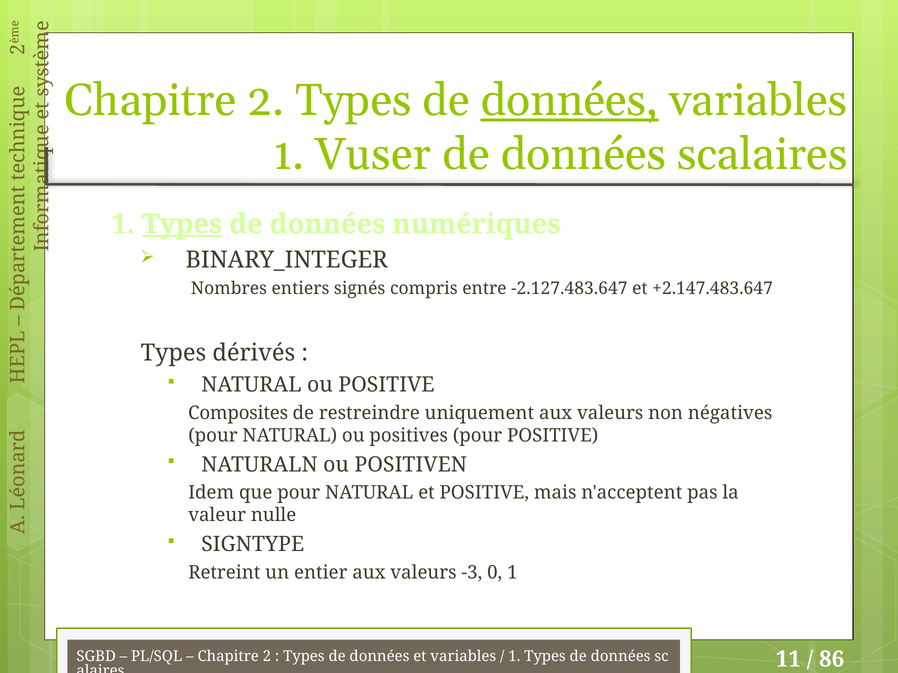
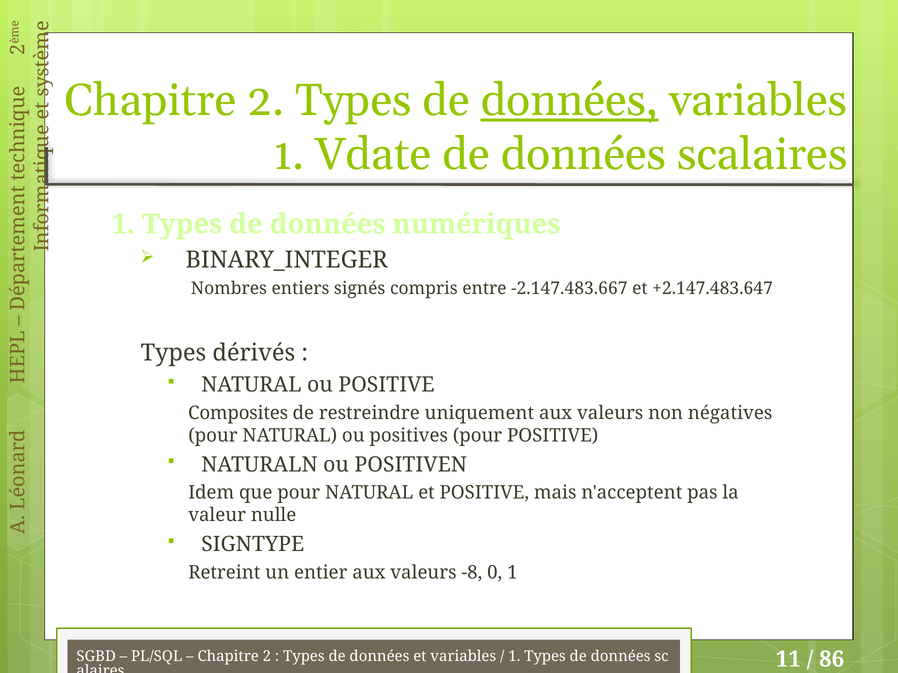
Vuser: Vuser -> Vdate
Types at (182, 224) underline: present -> none
-2.127.483.647: -2.127.483.647 -> -2.147.483.667
-3: -3 -> -8
